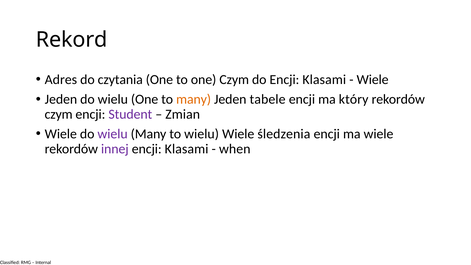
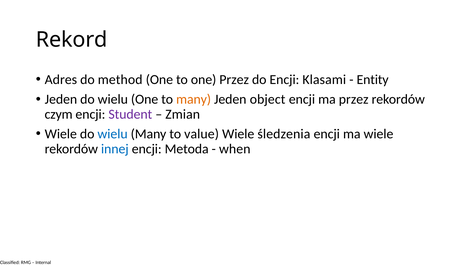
czytania: czytania -> method
one Czym: Czym -> Przez
Wiele at (373, 80): Wiele -> Entity
tabele: tabele -> object
ma który: który -> przez
wielu at (113, 134) colour: purple -> blue
to wielu: wielu -> value
innej colour: purple -> blue
Klasami at (187, 149): Klasami -> Metoda
